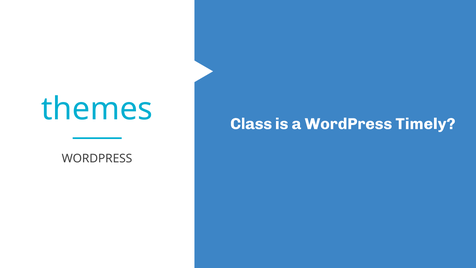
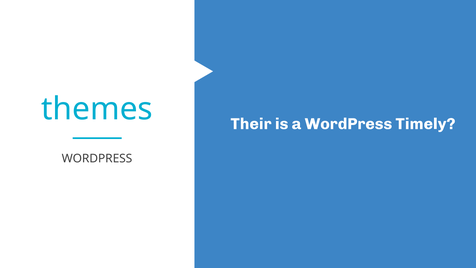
Class: Class -> Their
